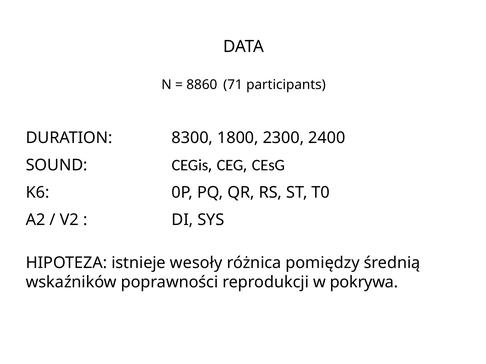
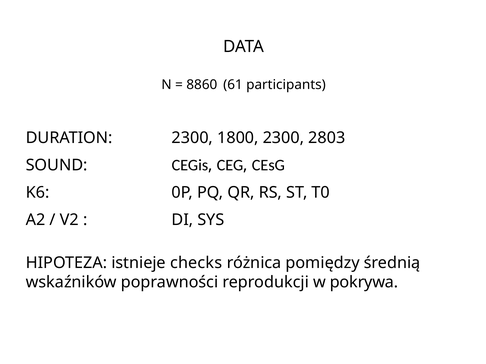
71: 71 -> 61
DURATION 8300: 8300 -> 2300
2400: 2400 -> 2803
wesoły: wesoły -> checks
